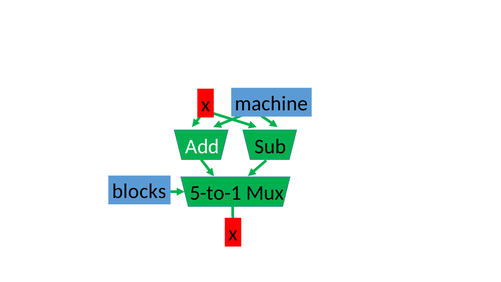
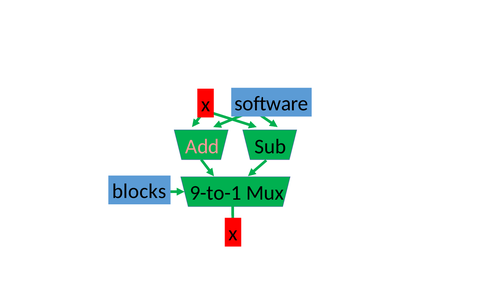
machine: machine -> software
Add colour: white -> pink
5-to-1: 5-to-1 -> 9-to-1
